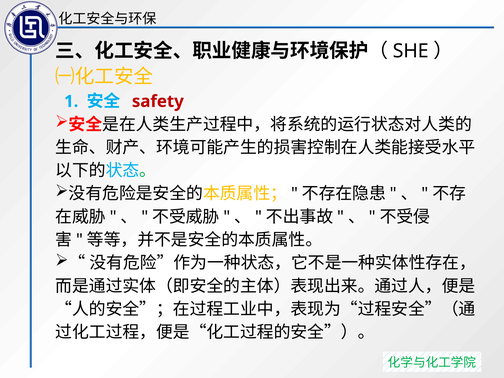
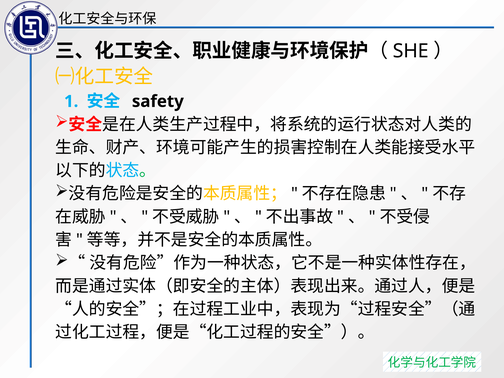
safety colour: red -> black
